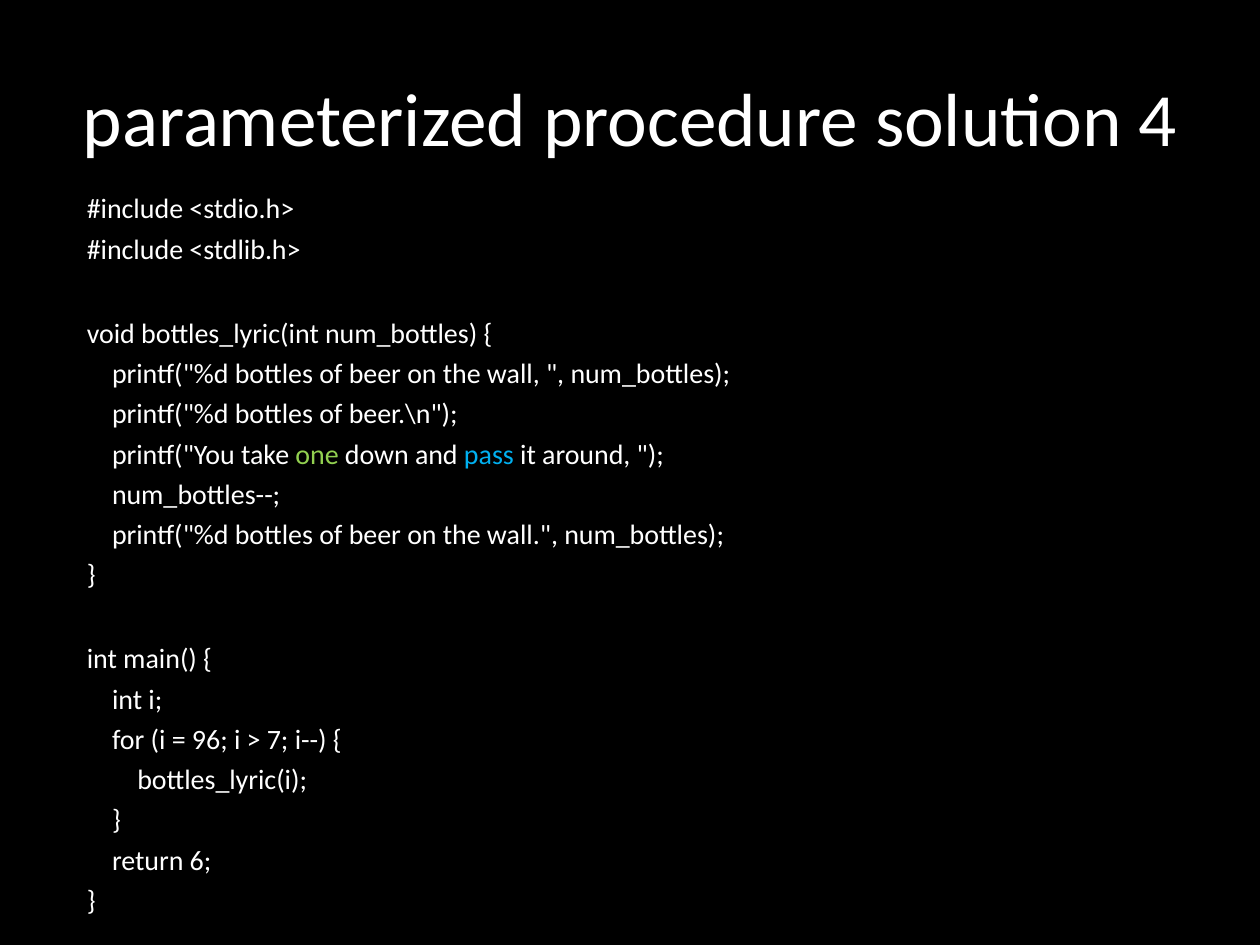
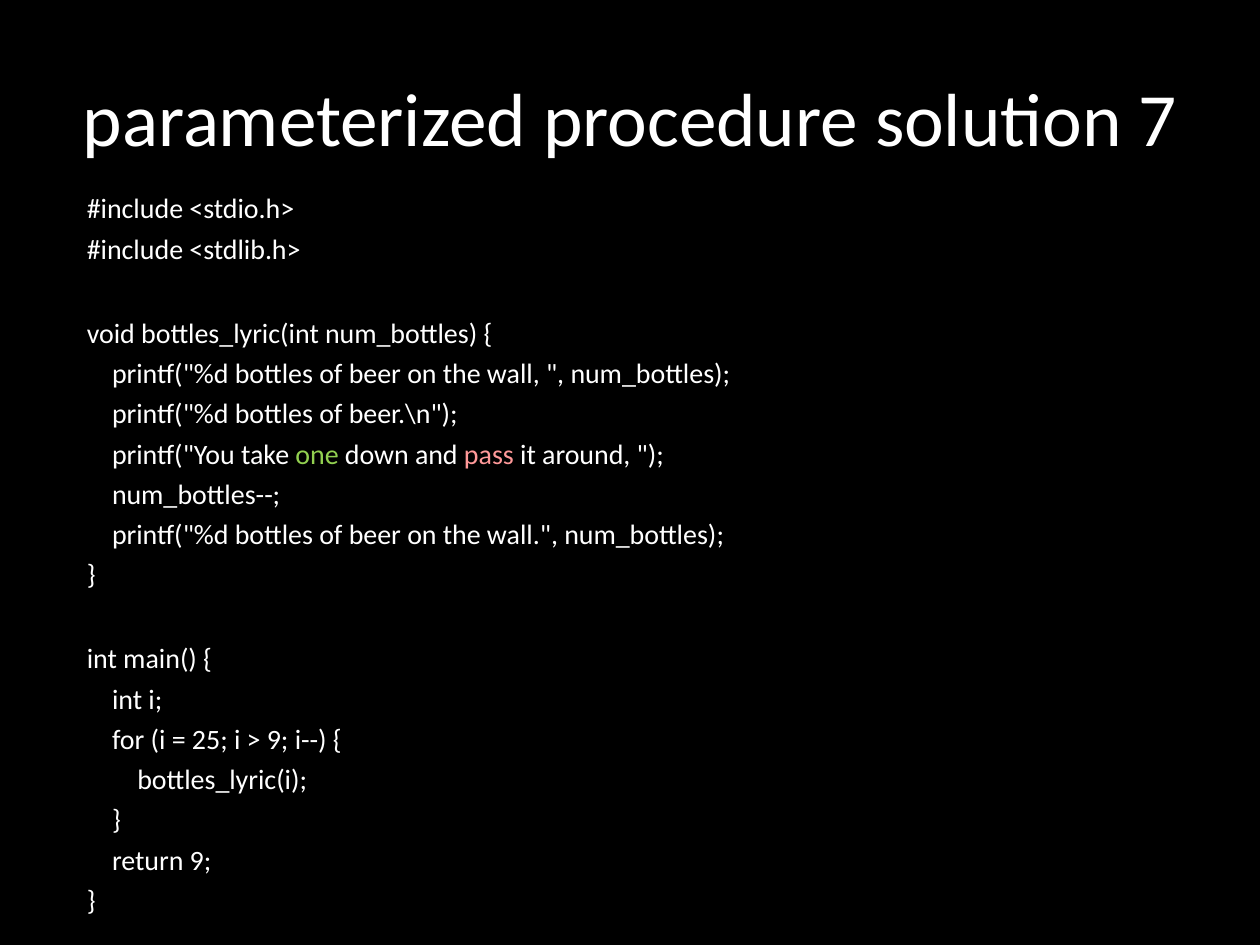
4: 4 -> 7
pass colour: light blue -> pink
96: 96 -> 25
7 at (278, 740): 7 -> 9
return 6: 6 -> 9
